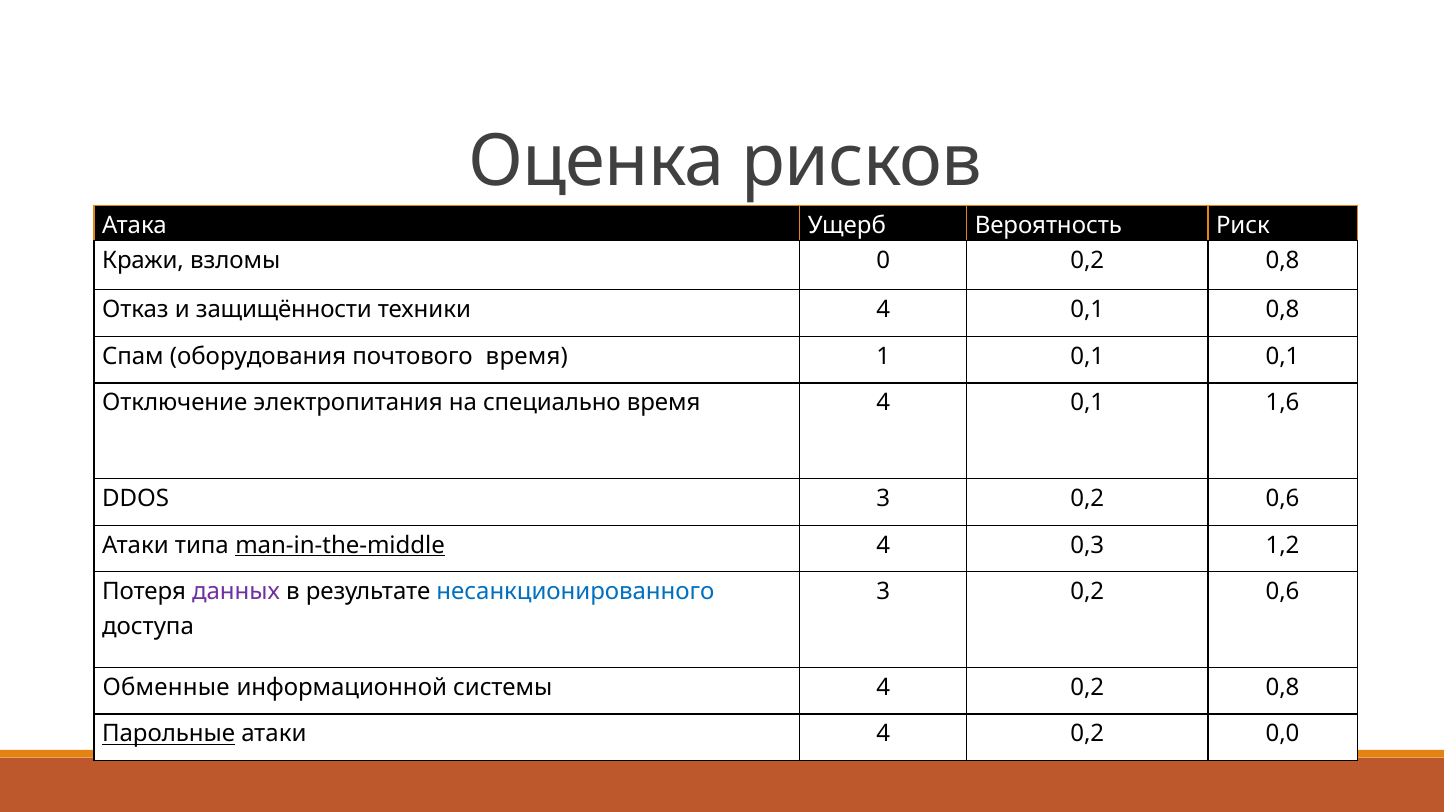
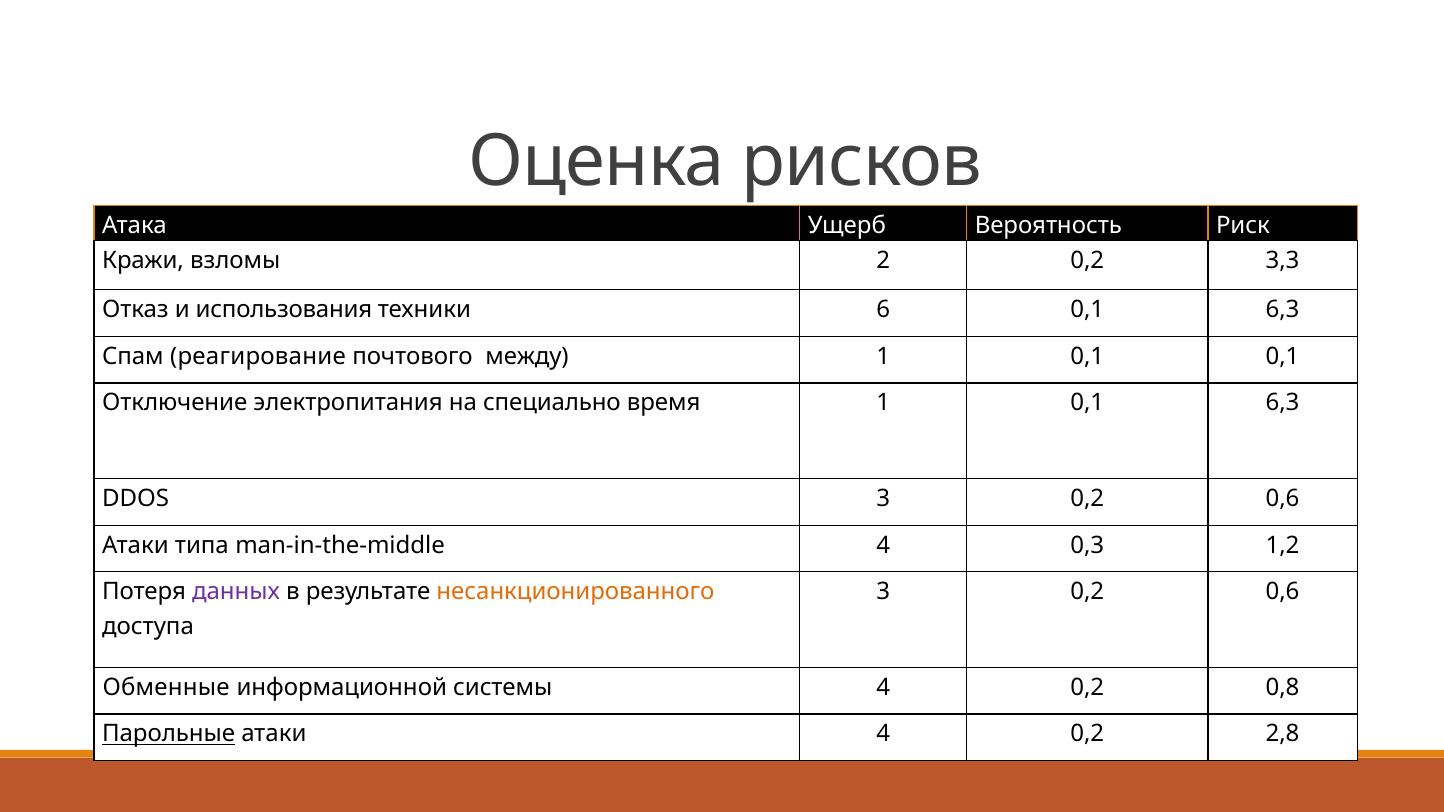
0: 0 -> 2
0,8 at (1283, 261): 0,8 -> 3,3
защищённости: защищённости -> использования
техники 4: 4 -> 6
0,8 at (1283, 310): 0,8 -> 6,3
оборудования: оборудования -> реагирование
почтового время: время -> между
время 4: 4 -> 1
1,6 at (1283, 403): 1,6 -> 6,3
man-in-the-middle underline: present -> none
несанкционированного colour: blue -> orange
0,0: 0,0 -> 2,8
